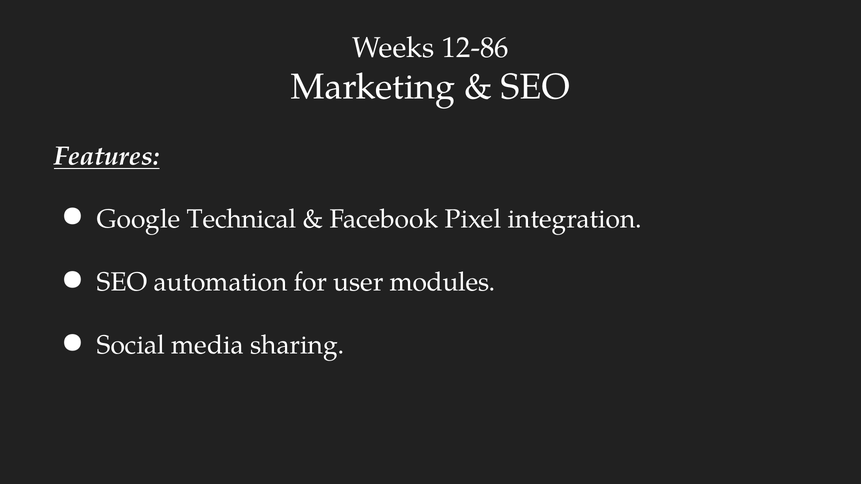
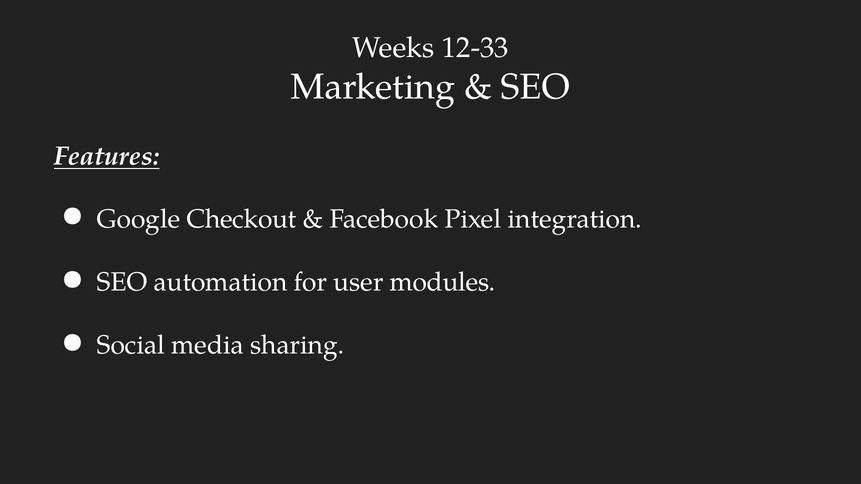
12-86: 12-86 -> 12-33
Technical: Technical -> Checkout
